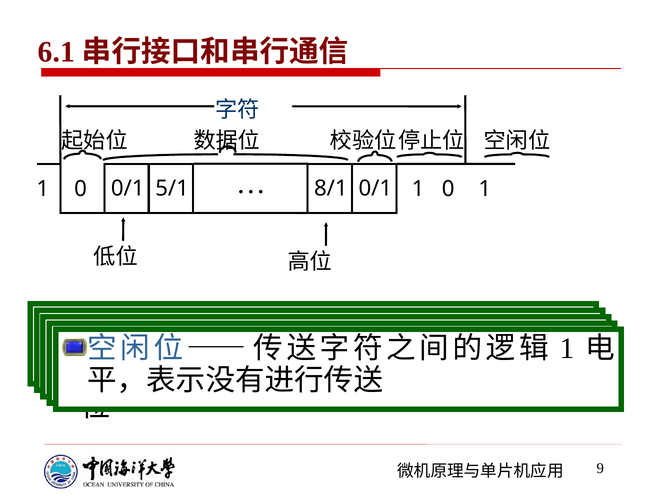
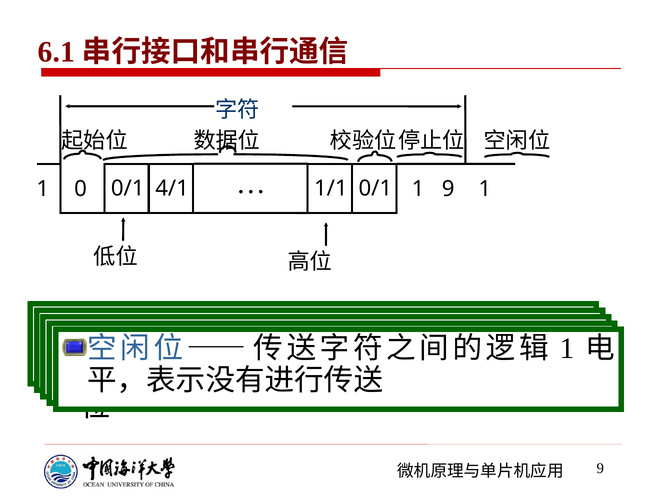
5/1: 5/1 -> 4/1
8/1: 8/1 -> 1/1
0 at (448, 189): 0 -> 9
